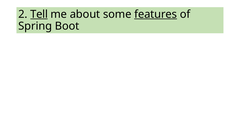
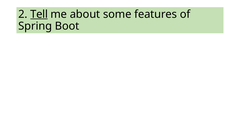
features underline: present -> none
